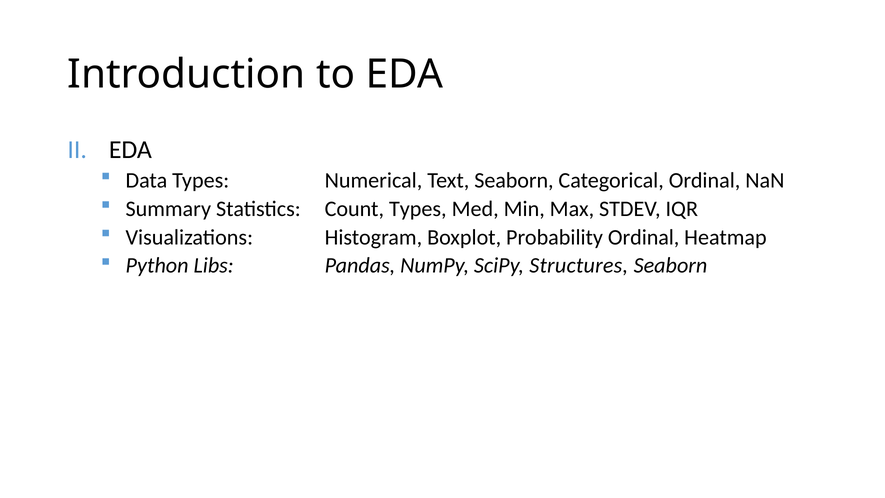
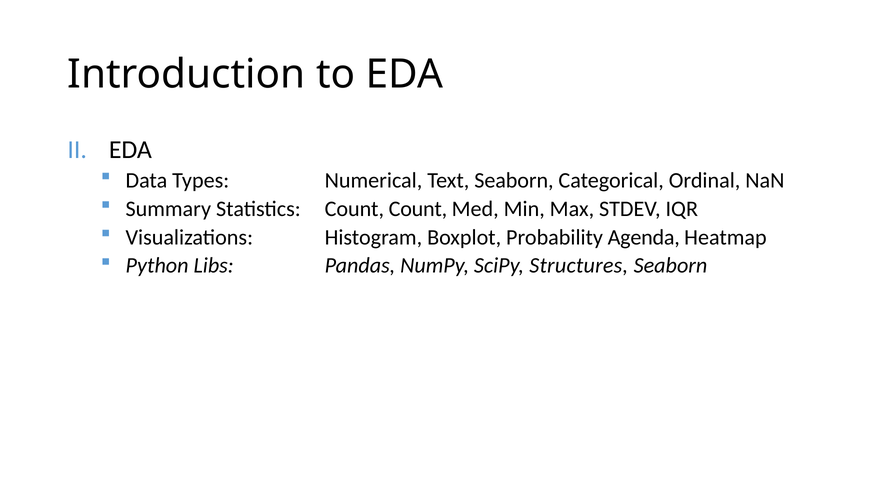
Count Types: Types -> Count
Probability Ordinal: Ordinal -> Agenda
